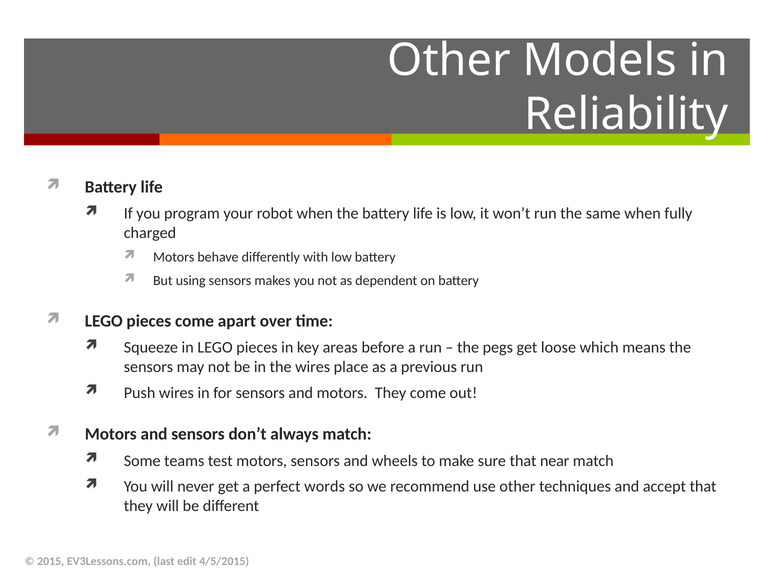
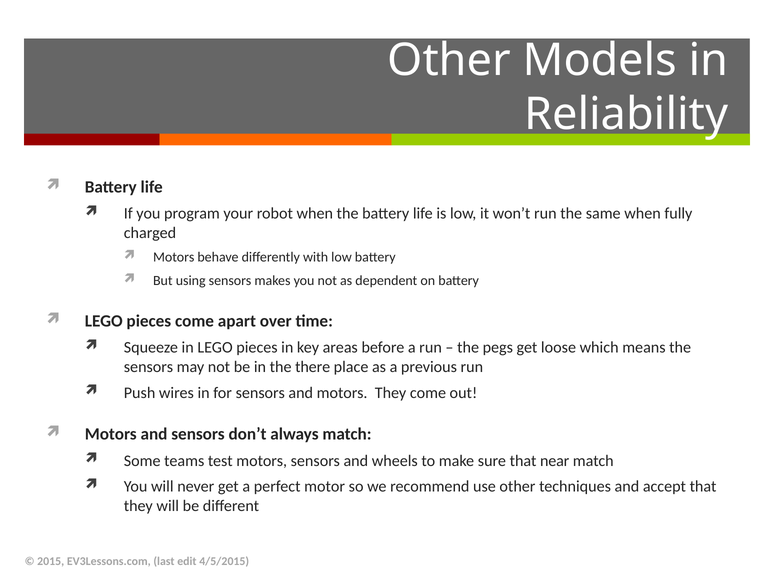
the wires: wires -> there
words: words -> motor
